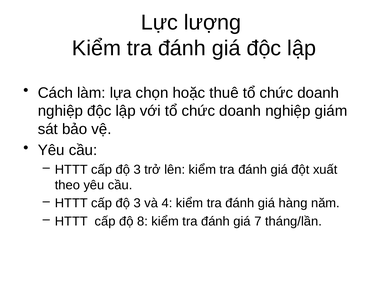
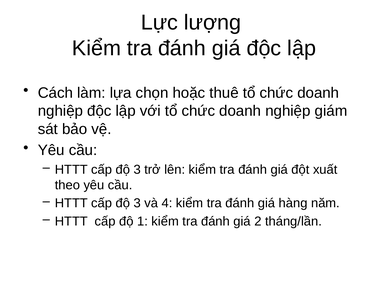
8: 8 -> 1
7: 7 -> 2
